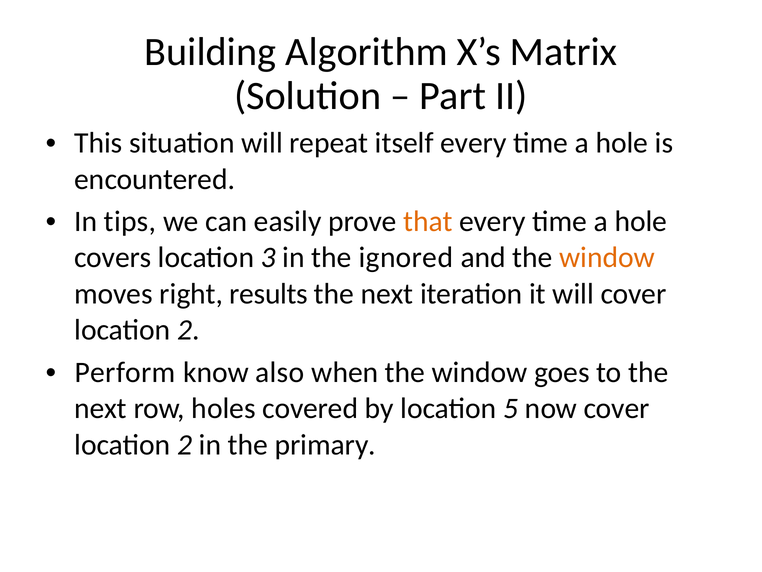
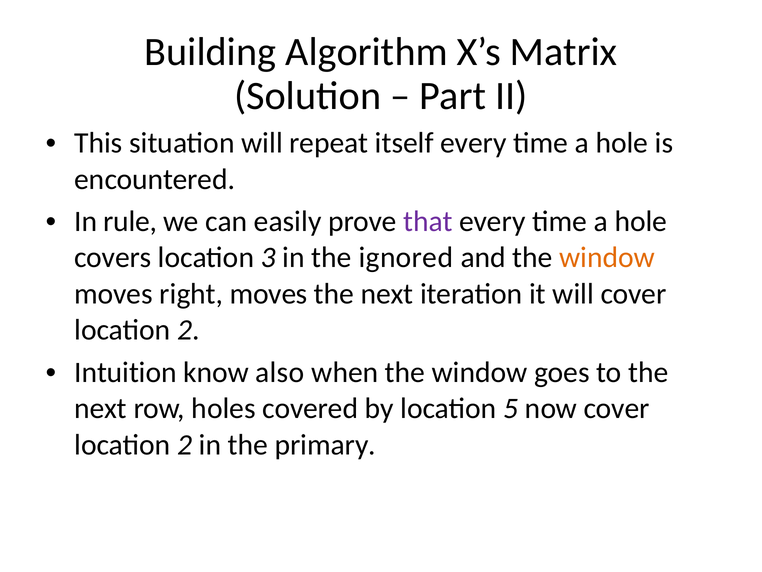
tips: tips -> rule
that colour: orange -> purple
right results: results -> moves
Perform: Perform -> Intuition
